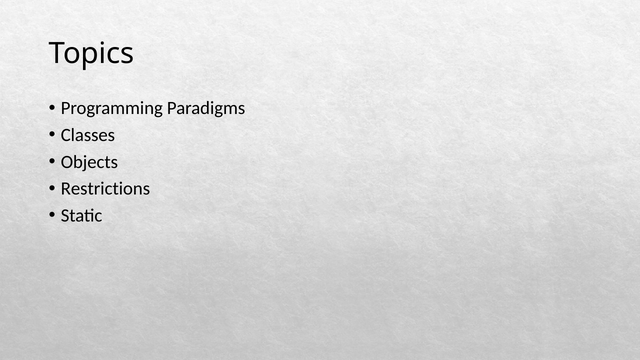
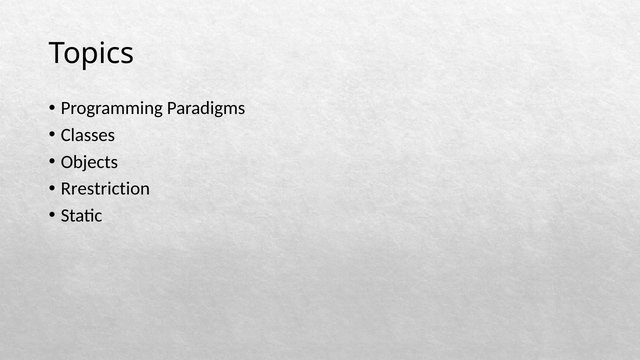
Restrictions: Restrictions -> Rrestriction
